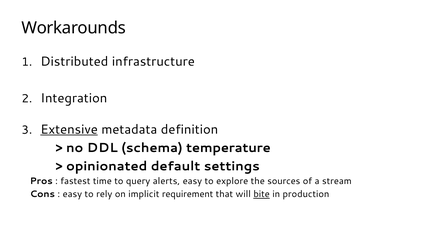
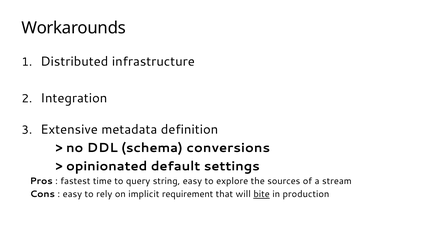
Extensive underline: present -> none
temperature: temperature -> conversions
alerts: alerts -> string
